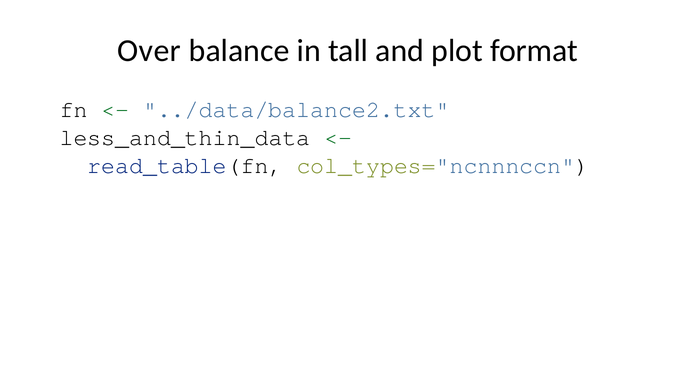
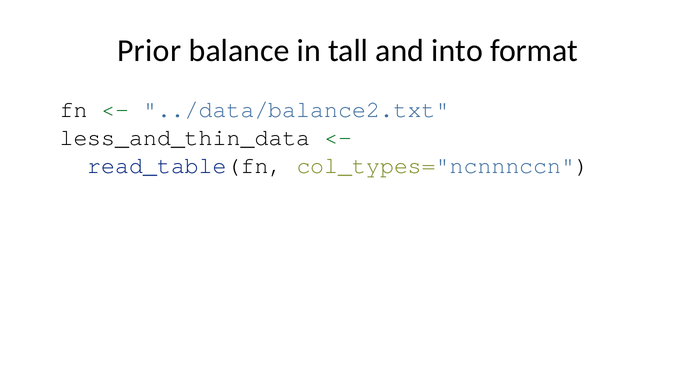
Over: Over -> Prior
plot: plot -> into
